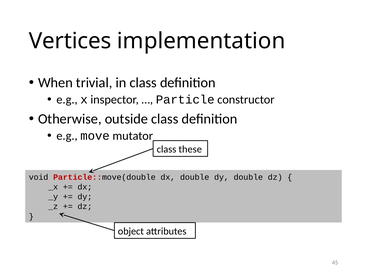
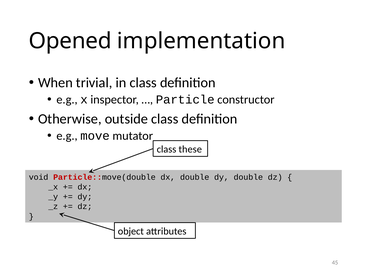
Vertices: Vertices -> Opened
